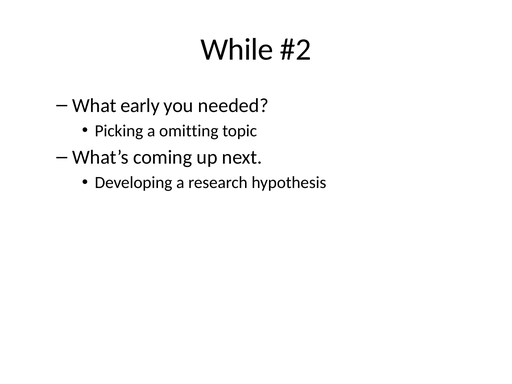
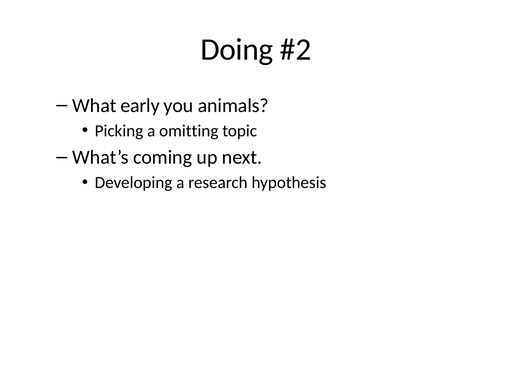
While: While -> Doing
needed: needed -> animals
